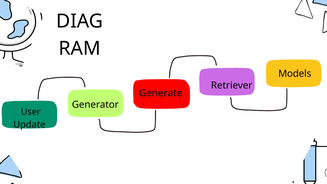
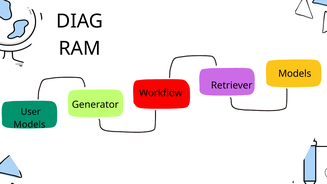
Generate: Generate -> Workflow
Update at (29, 125): Update -> Models
